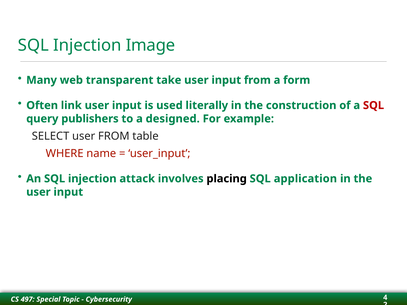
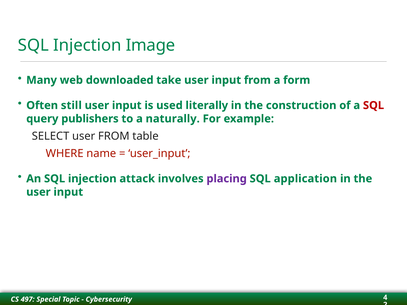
transparent: transparent -> downloaded
link: link -> still
designed: designed -> naturally
placing colour: black -> purple
